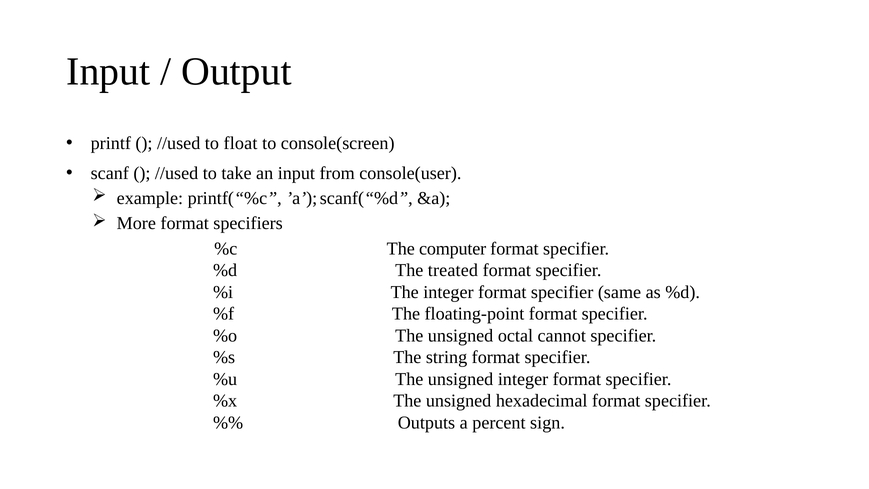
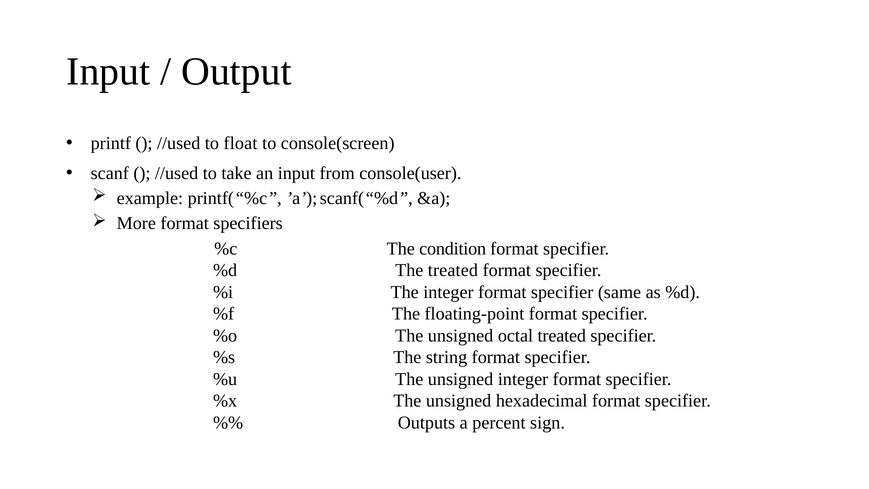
computer: computer -> condition
octal cannot: cannot -> treated
